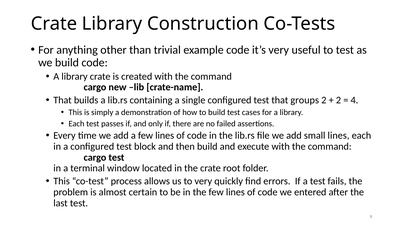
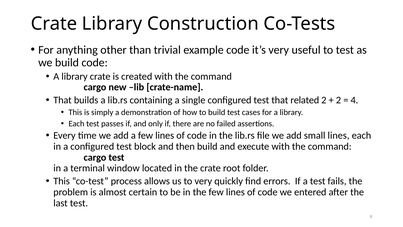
groups: groups -> related
